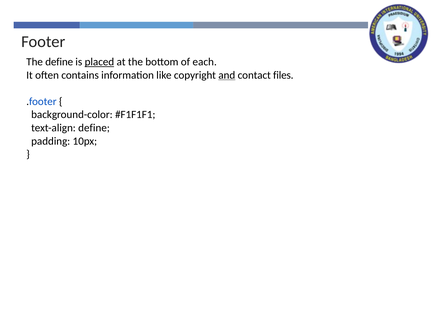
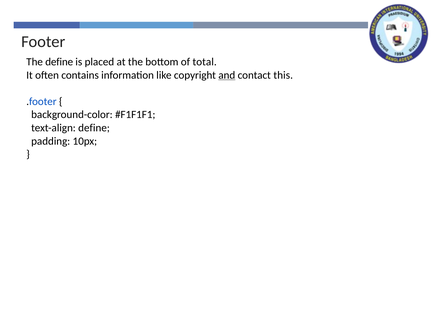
placed underline: present -> none
each: each -> total
files: files -> this
